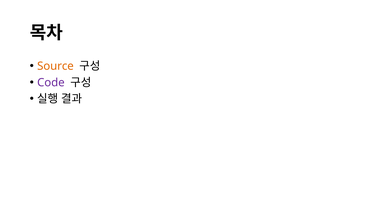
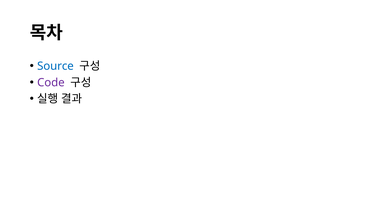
Source colour: orange -> blue
